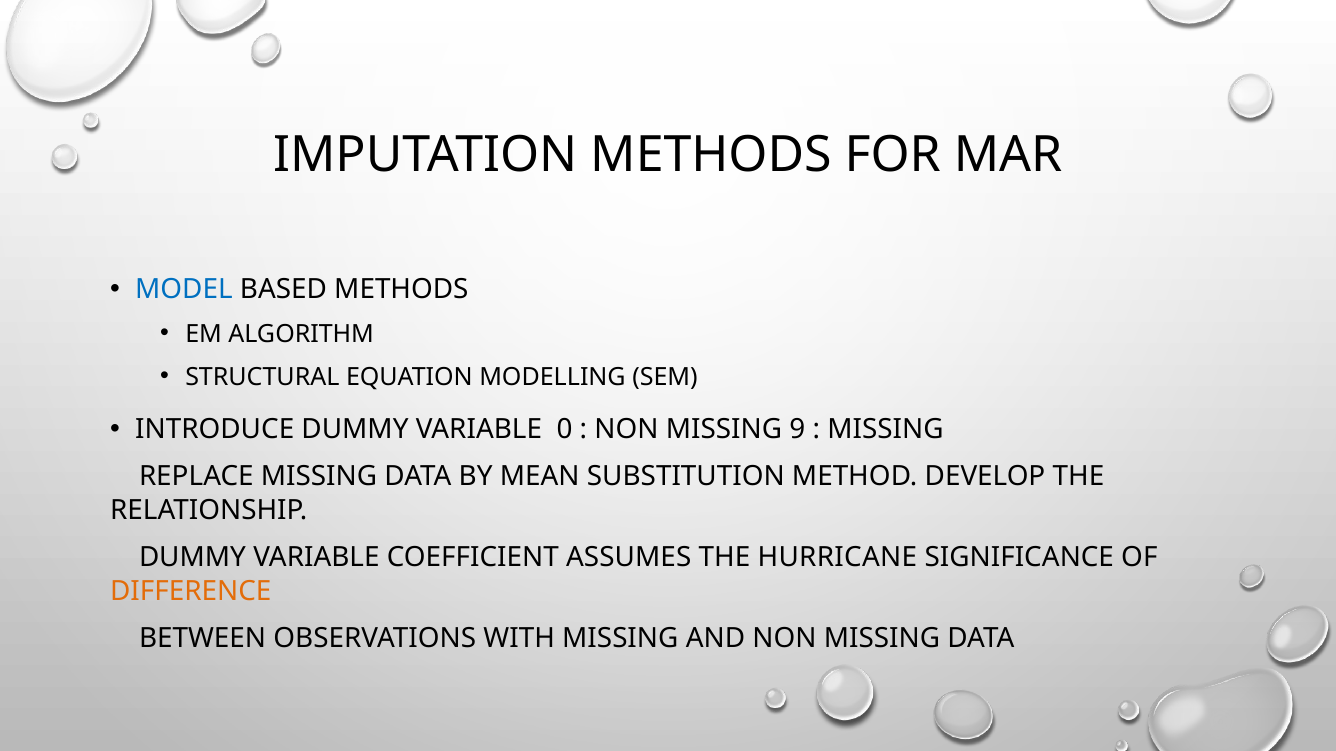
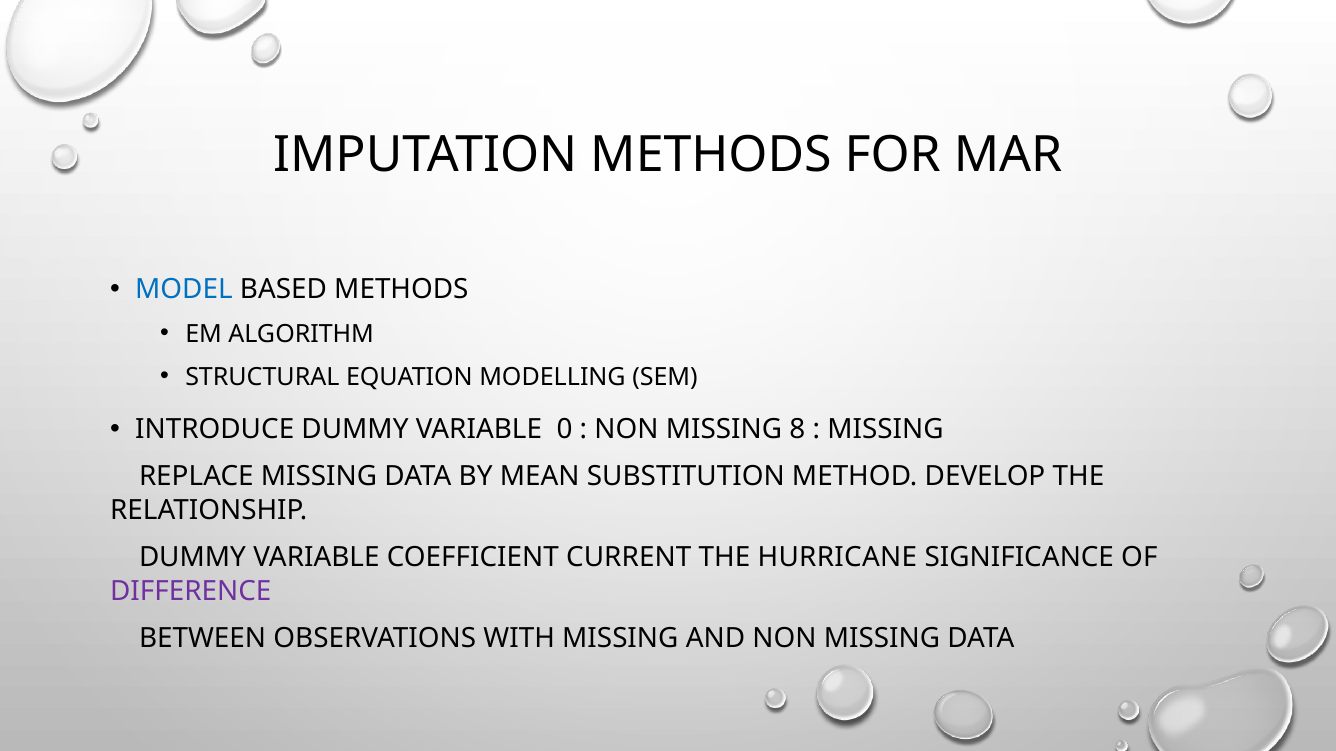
9: 9 -> 8
ASSUMES: ASSUMES -> CURRENT
DIFFERENCE colour: orange -> purple
